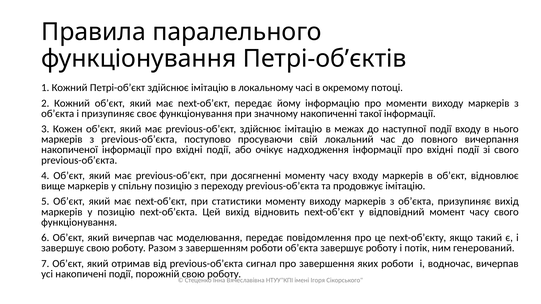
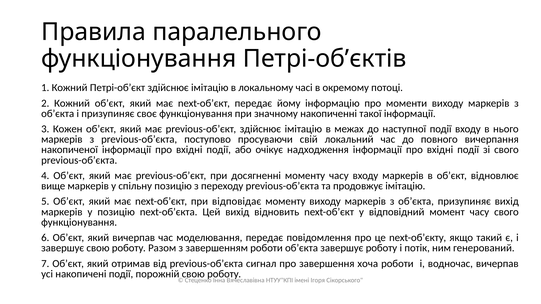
статистики: статистики -> відповідає
яких: яких -> хоча
